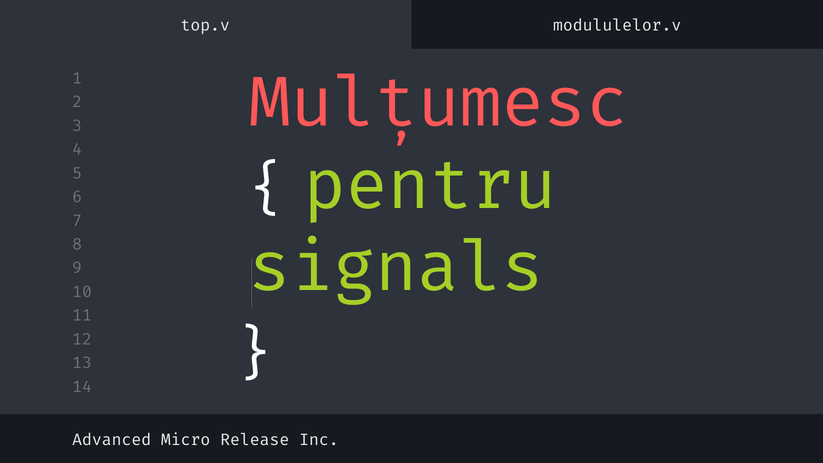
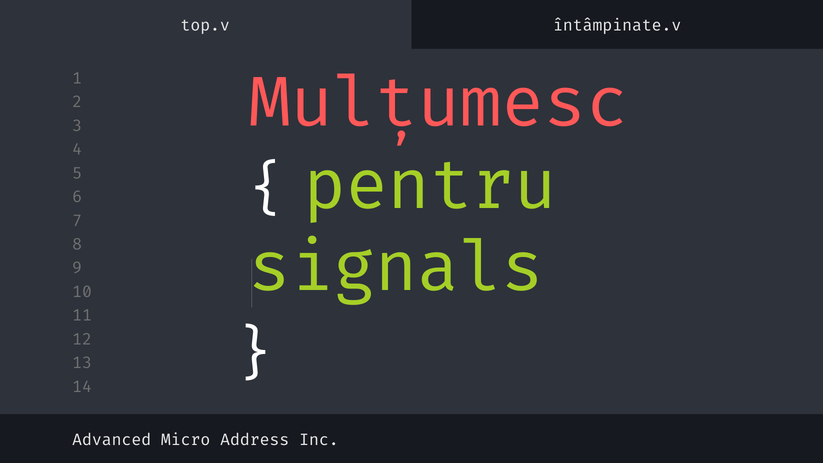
modululelor.v: modululelor.v -> întâmpinate.v
Release: Release -> Address
